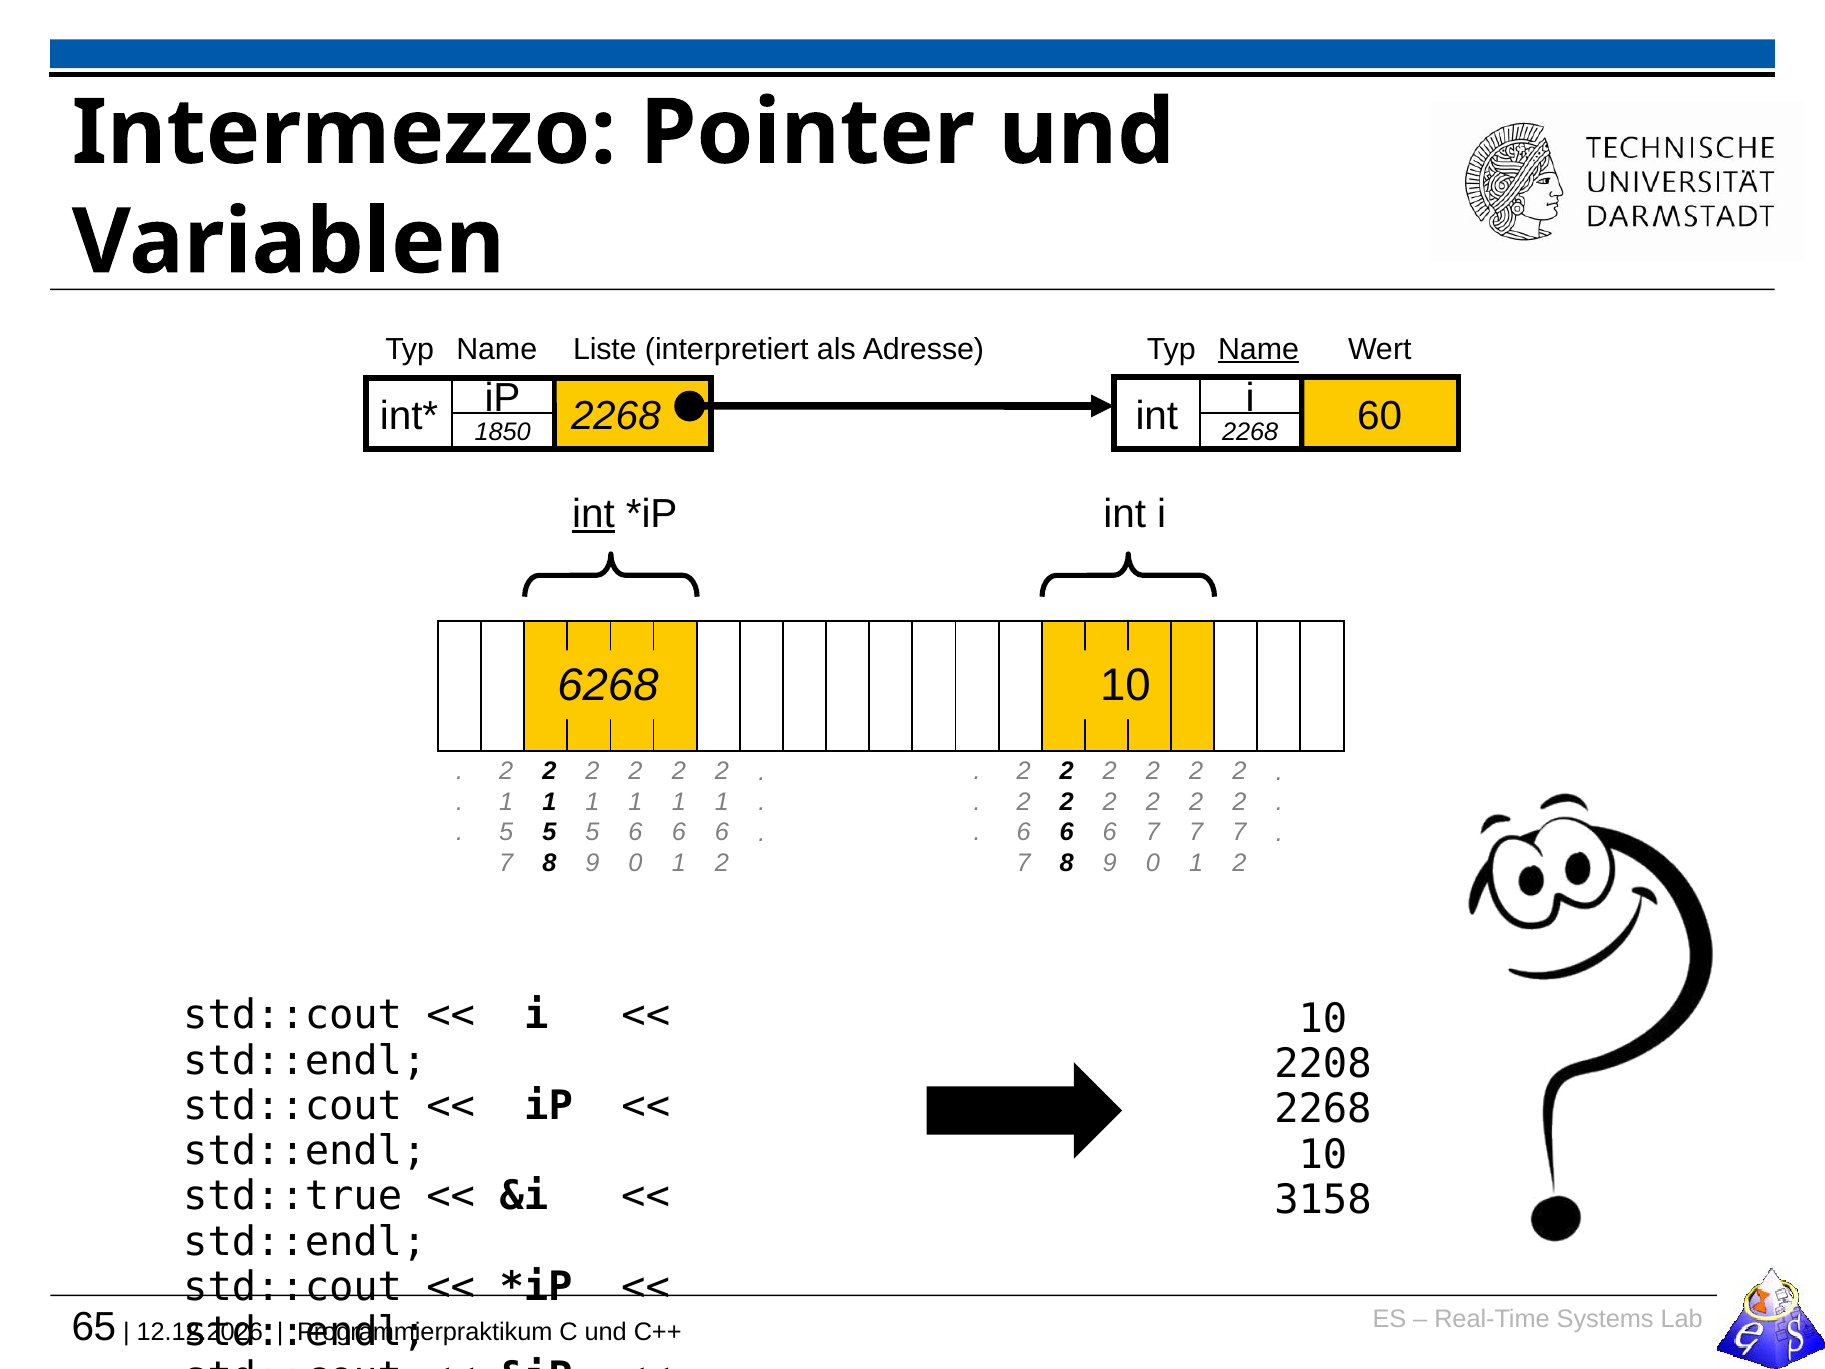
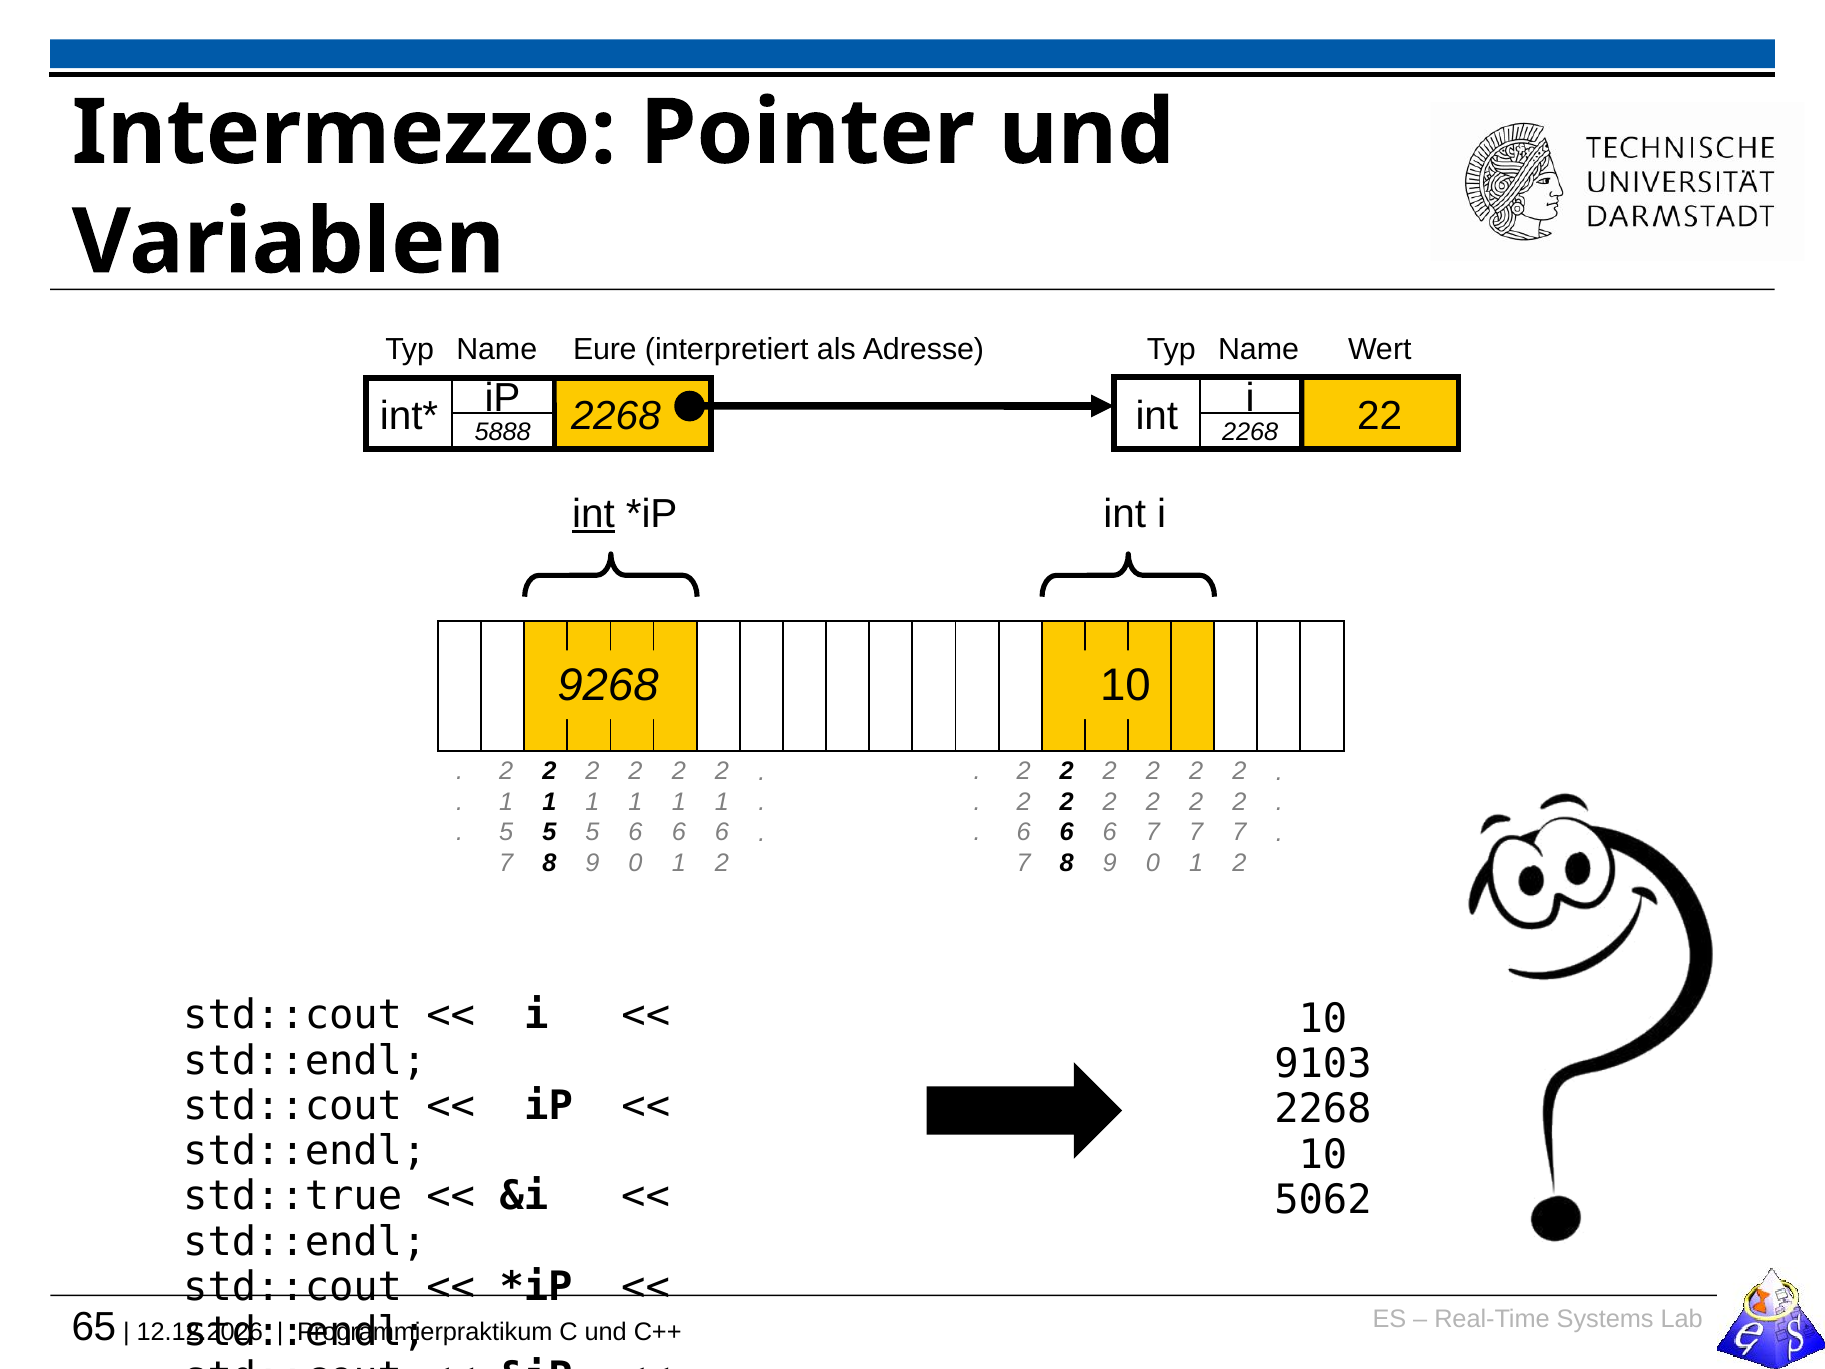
Liste: Liste -> Eure
Name at (1259, 349) underline: present -> none
60: 60 -> 22
1850: 1850 -> 5888
6268: 6268 -> 9268
2208: 2208 -> 9103
3158: 3158 -> 5062
